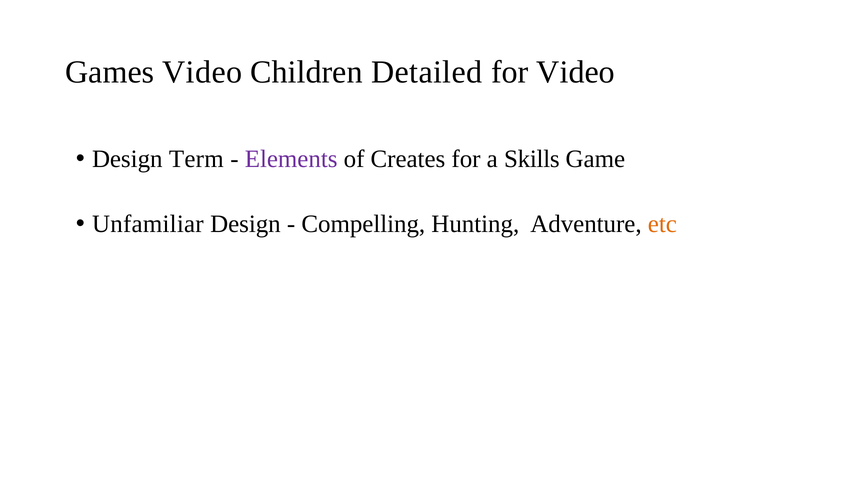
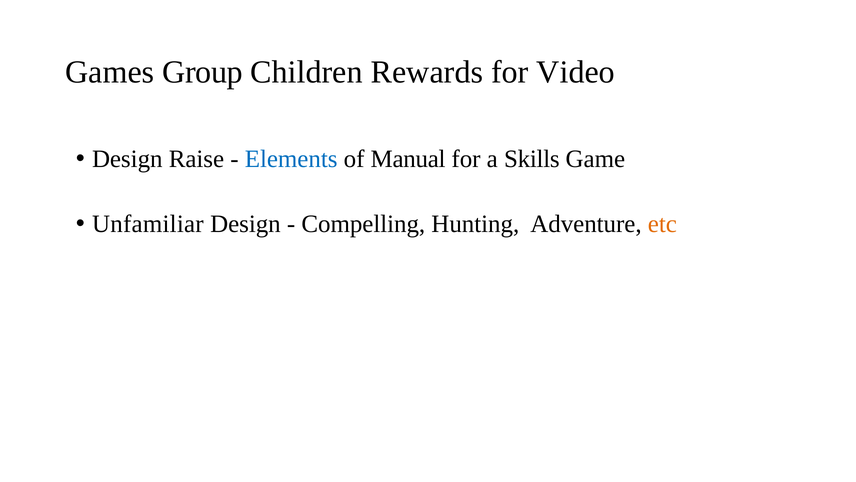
Games Video: Video -> Group
Detailed: Detailed -> Rewards
Term: Term -> Raise
Elements colour: purple -> blue
Creates: Creates -> Manual
